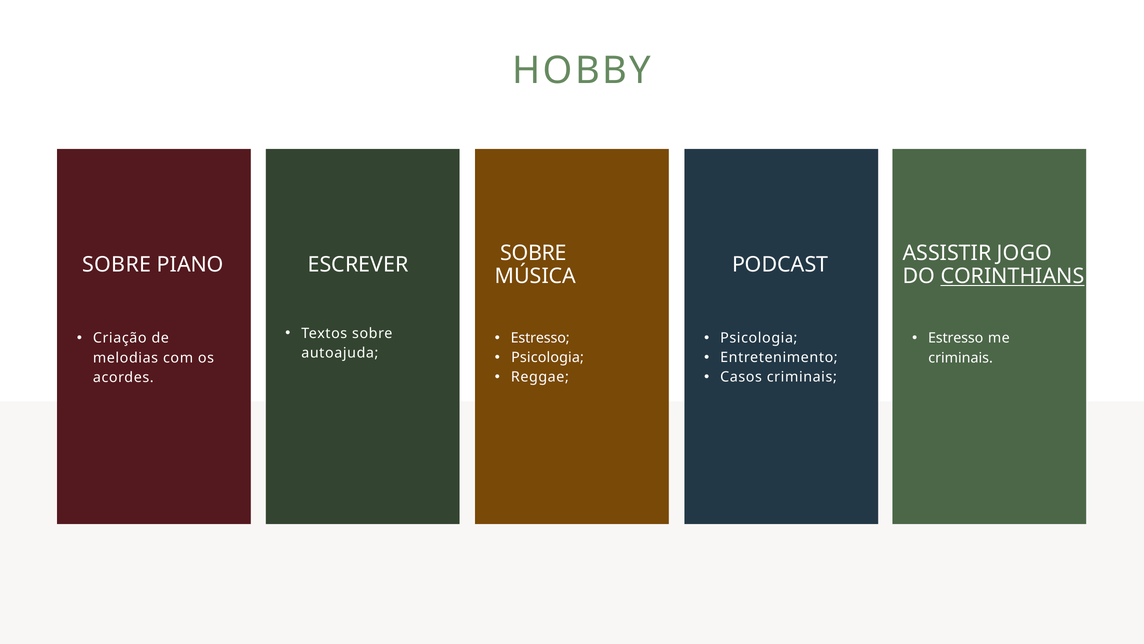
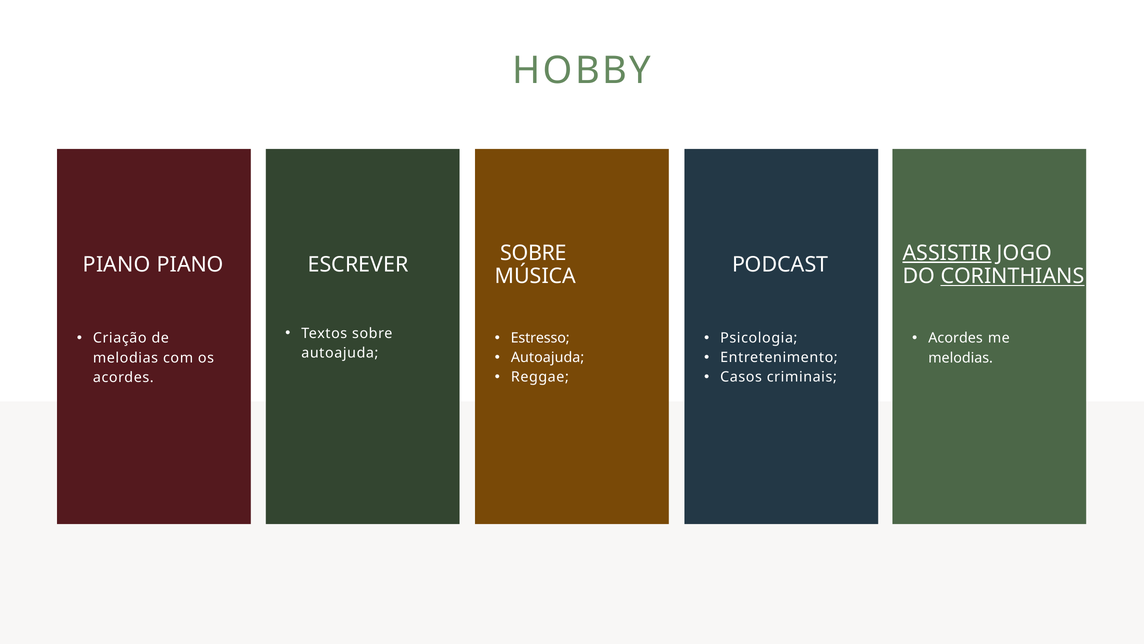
ASSISTIR underline: none -> present
SOBRE at (117, 264): SOBRE -> PIANO
Estresso at (956, 338): Estresso -> Acordes
Psicologia at (548, 357): Psicologia -> Autoajuda
criminais at (961, 358): criminais -> melodias
